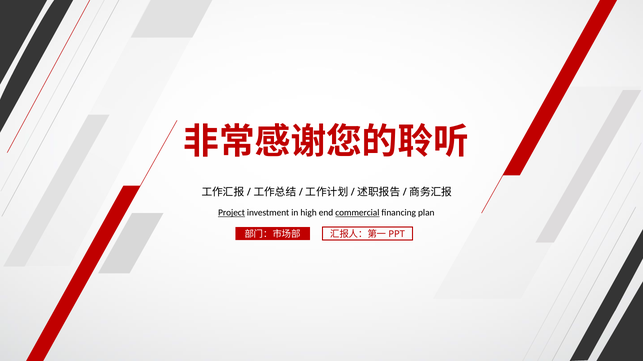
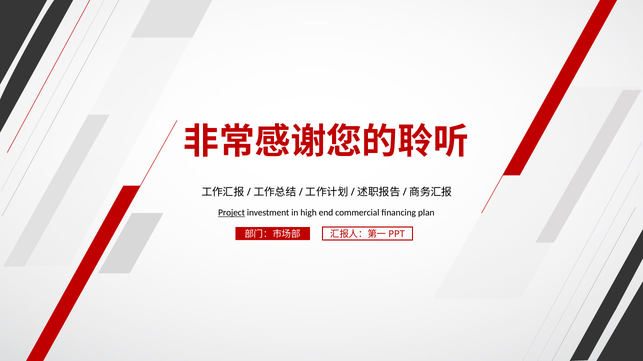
commercial underline: present -> none
